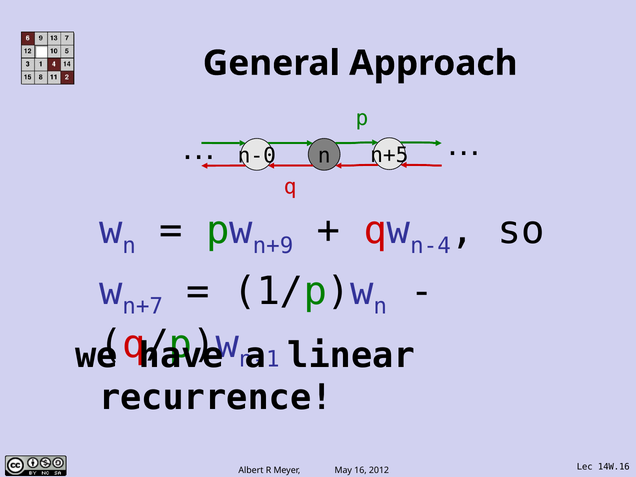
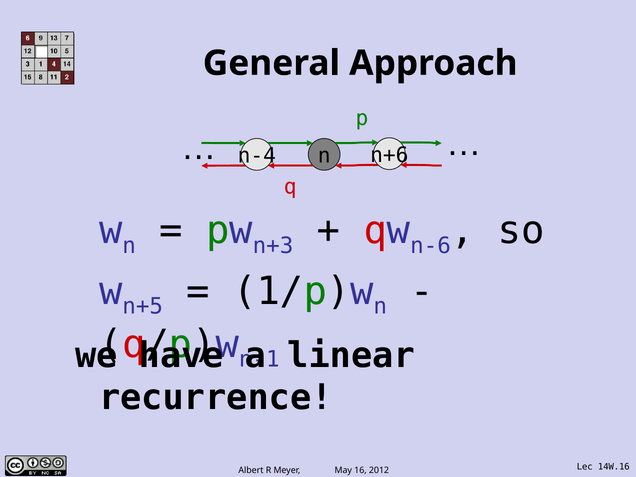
n-0: n-0 -> n-4
n+5: n+5 -> n+6
n+9: n+9 -> n+3
n-4: n-4 -> n-6
n+7: n+7 -> n+5
